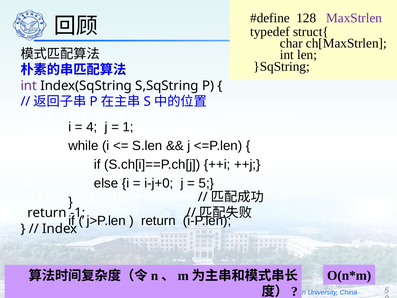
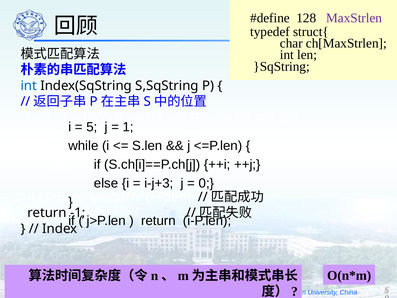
int at (29, 86) colour: purple -> blue
4 at (92, 127): 4 -> 5
i-j+0: i-j+0 -> i-j+3
5 at (206, 183): 5 -> 0
